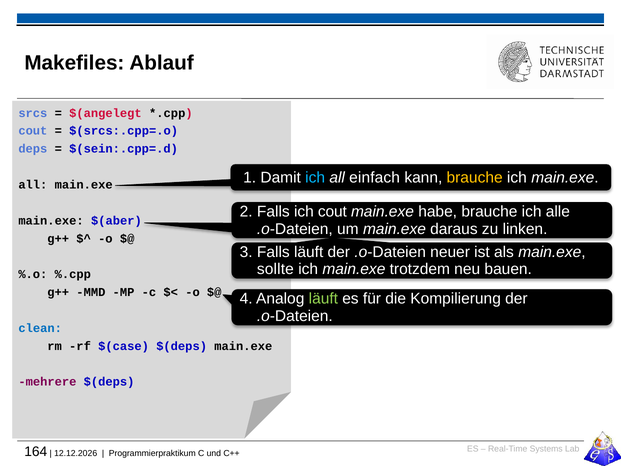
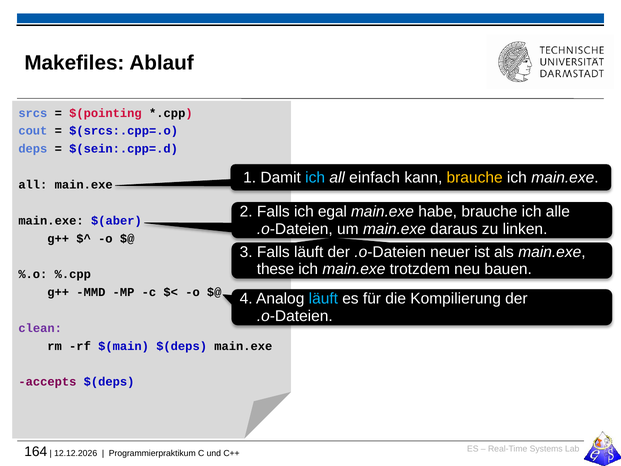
$(angelegt: $(angelegt -> $(pointing
ich cout: cout -> egal
sollte: sollte -> these
läuft at (323, 298) colour: light green -> light blue
clean colour: blue -> purple
$(case: $(case -> $(main
mehrere: mehrere -> accepts
